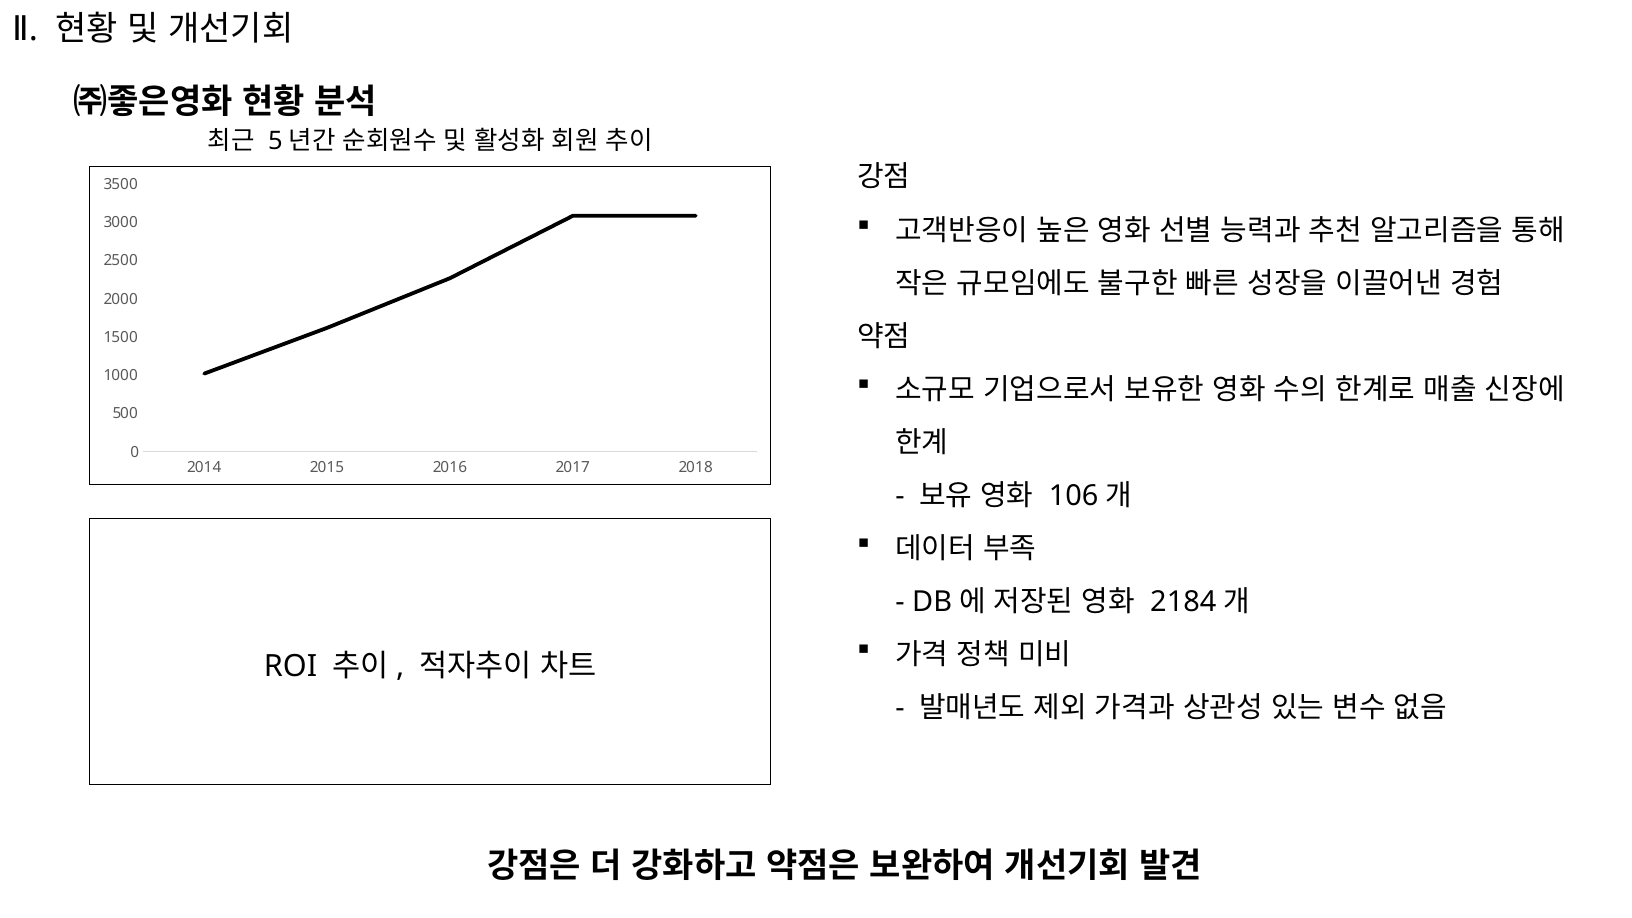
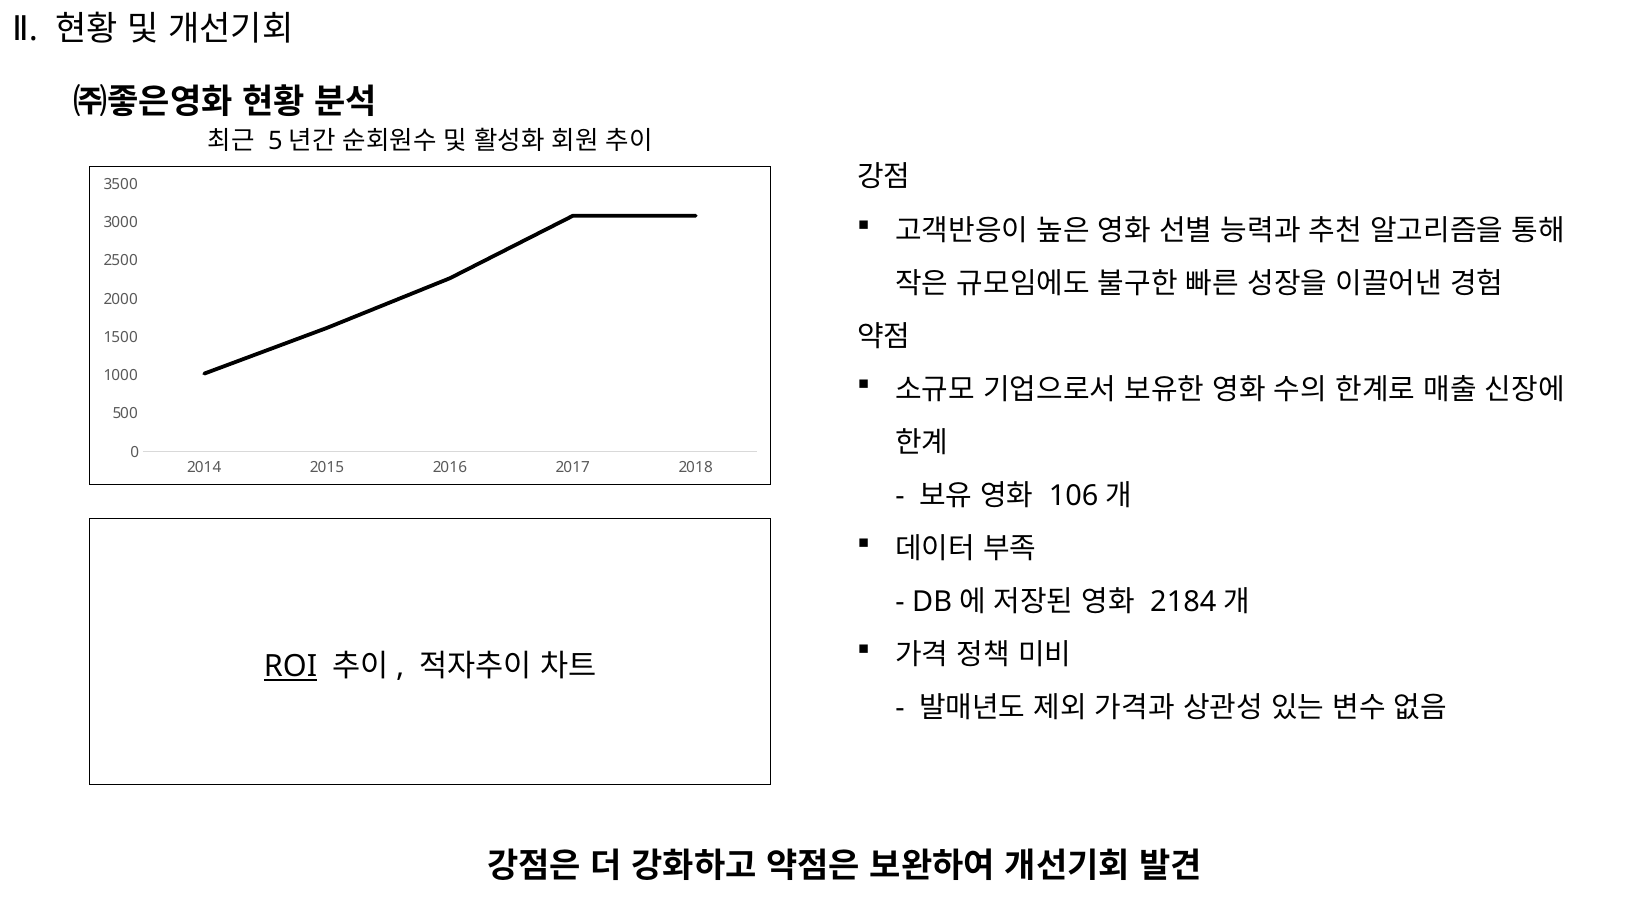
ROI underline: none -> present
